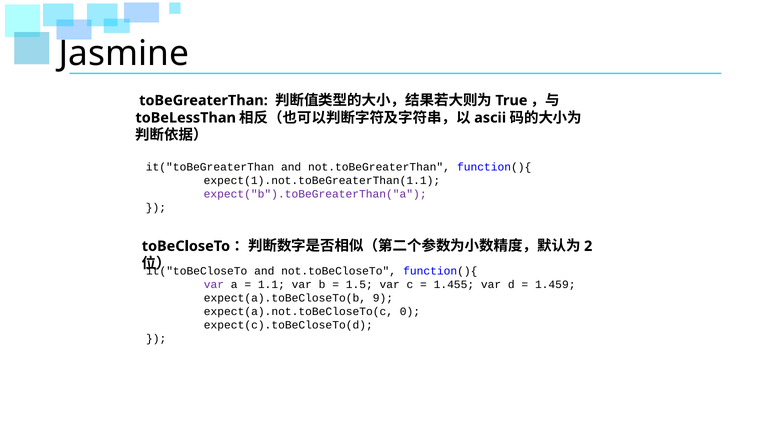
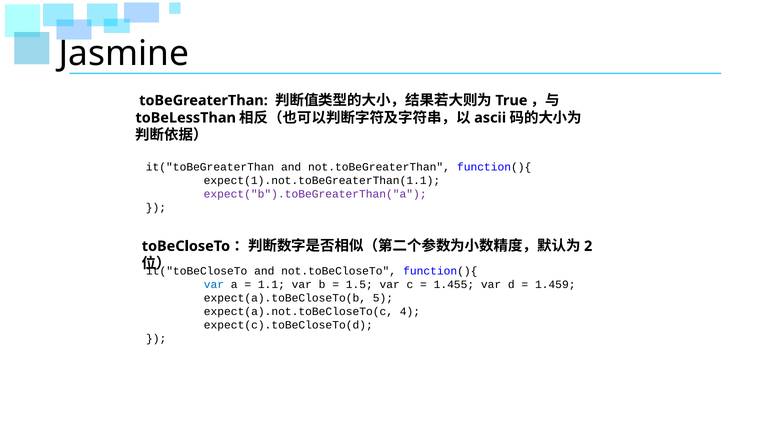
var at (214, 285) colour: purple -> blue
9: 9 -> 5
0: 0 -> 4
